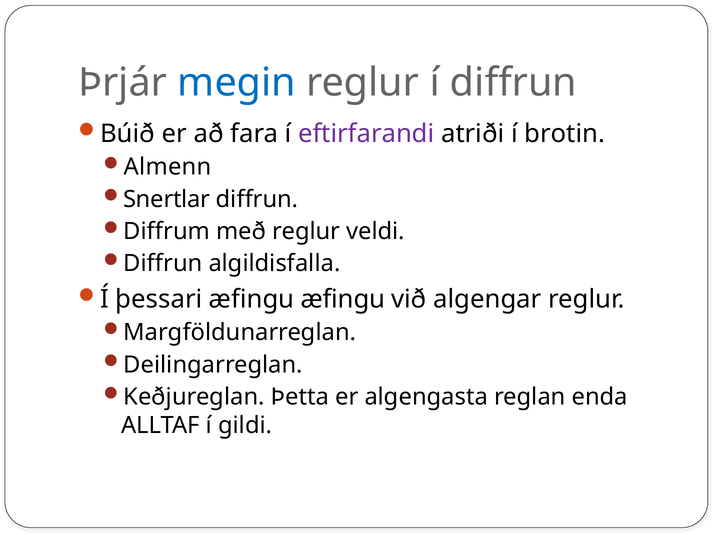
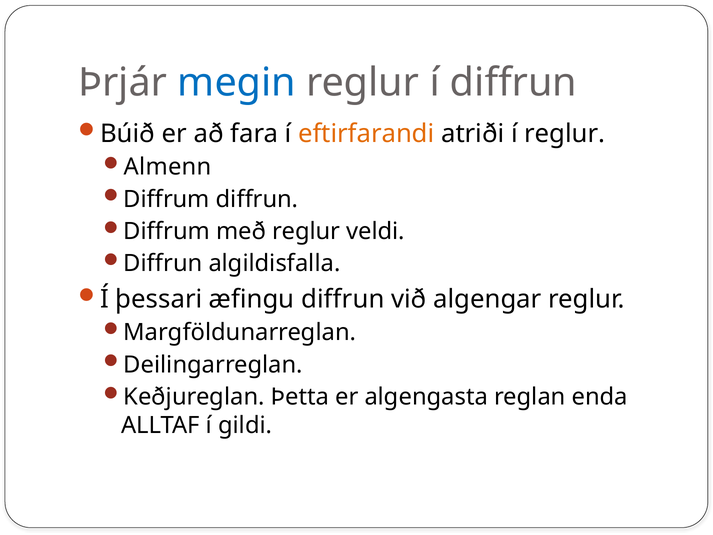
eftirfarandi colour: purple -> orange
í brotin: brotin -> reglur
Snertlar at (167, 199): Snertlar -> Diffrum
æfingu æfingu: æfingu -> diffrun
